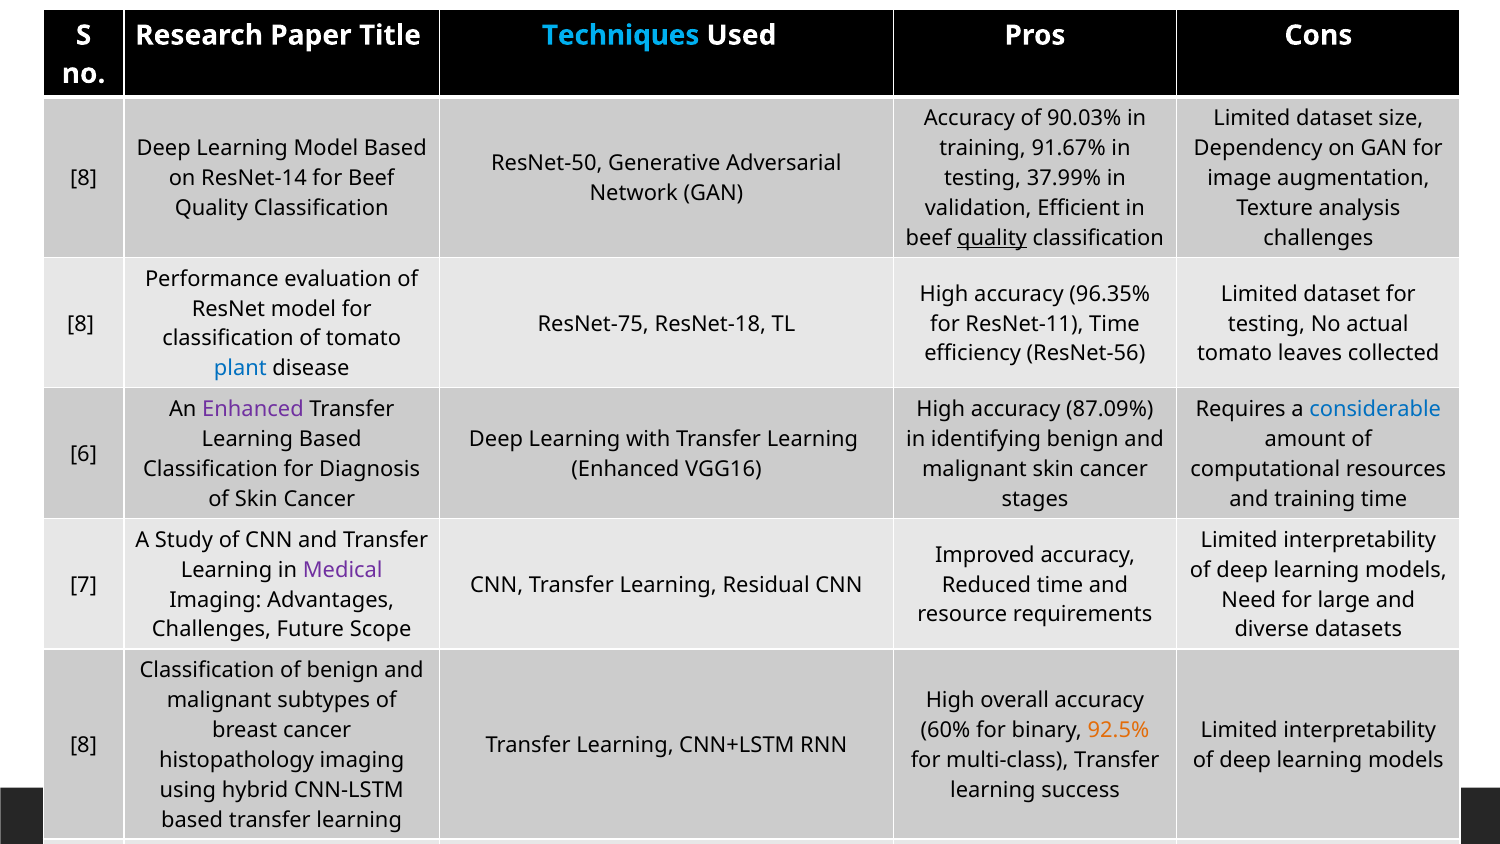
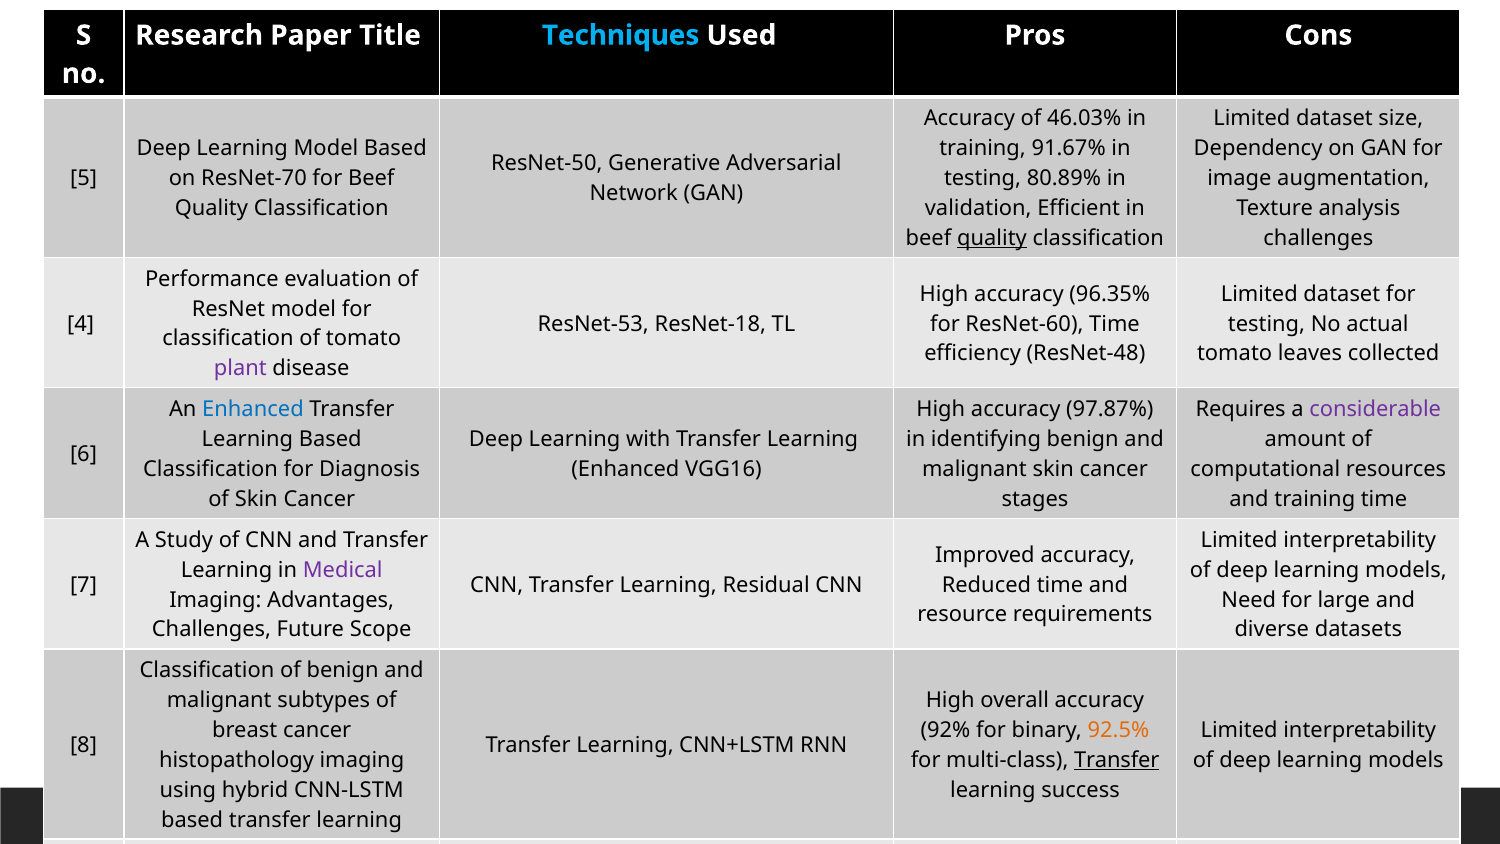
90.03%: 90.03% -> 46.03%
8 at (84, 178): 8 -> 5
ResNet-14: ResNet-14 -> ResNet-70
37.99%: 37.99% -> 80.89%
8 at (81, 324): 8 -> 4
ResNet-75: ResNet-75 -> ResNet-53
ResNet-11: ResNet-11 -> ResNet-60
ResNet-56: ResNet-56 -> ResNet-48
plant colour: blue -> purple
Enhanced at (253, 410) colour: purple -> blue
87.09%: 87.09% -> 97.87%
considerable colour: blue -> purple
60%: 60% -> 92%
Transfer at (1117, 760) underline: none -> present
